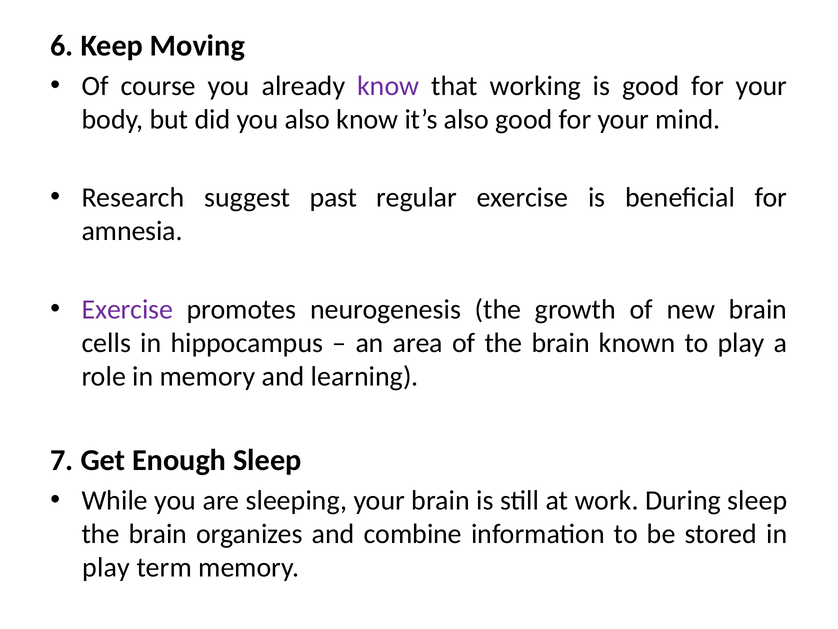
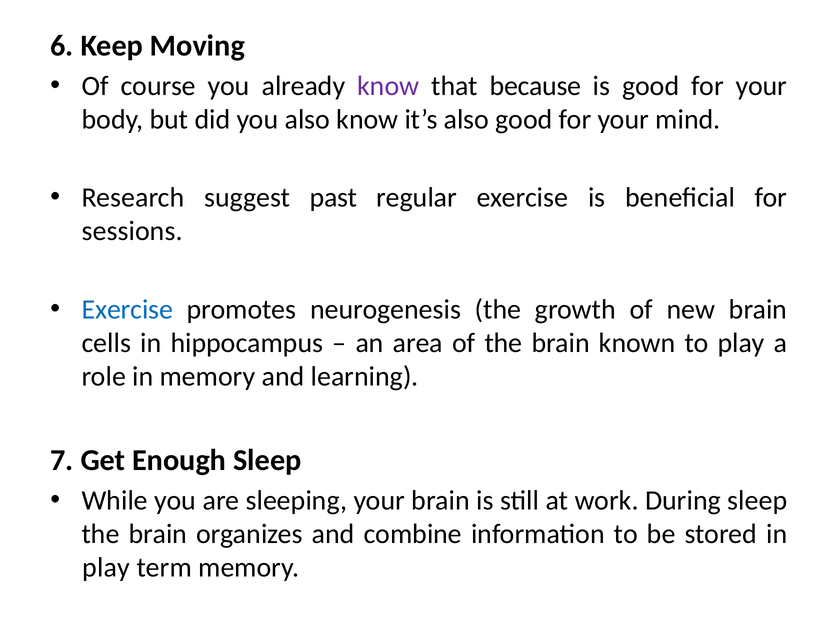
working: working -> because
amnesia: amnesia -> sessions
Exercise at (127, 309) colour: purple -> blue
